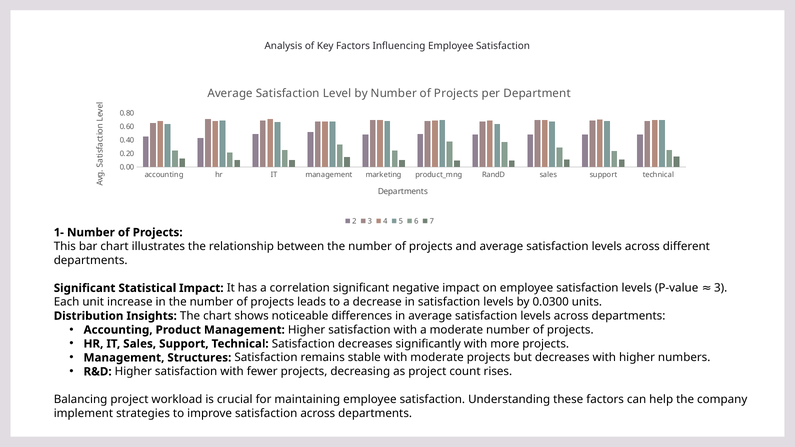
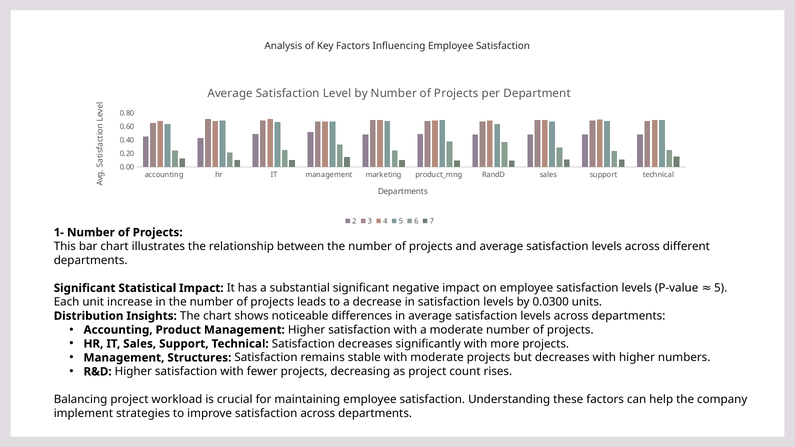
correlation: correlation -> substantial
P-value 3: 3 -> 5
